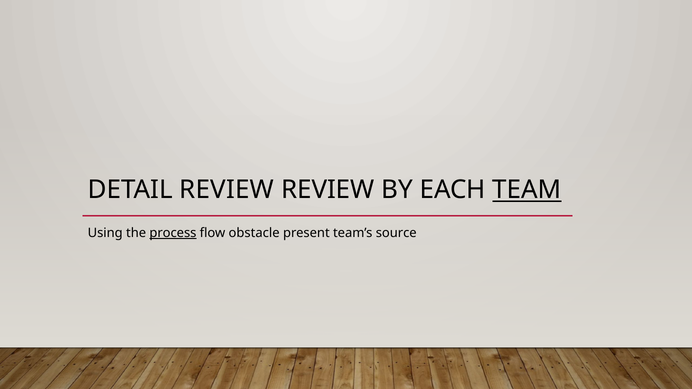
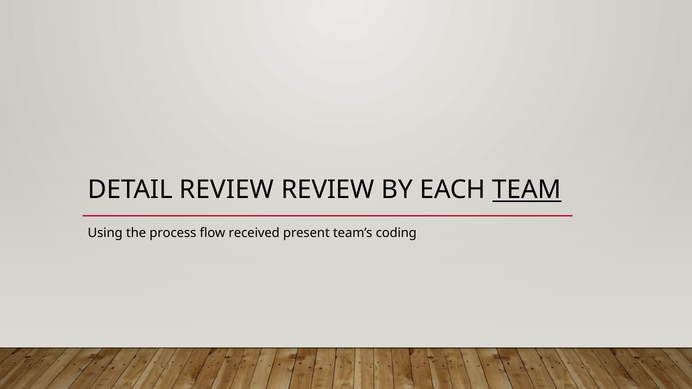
process underline: present -> none
obstacle: obstacle -> received
source: source -> coding
